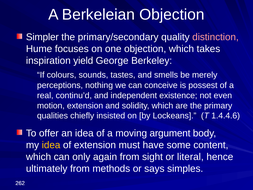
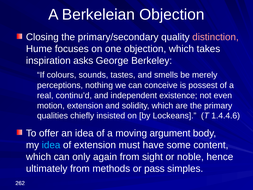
Simpler: Simpler -> Closing
yield: yield -> asks
idea at (51, 145) colour: yellow -> light blue
literal: literal -> noble
says: says -> pass
